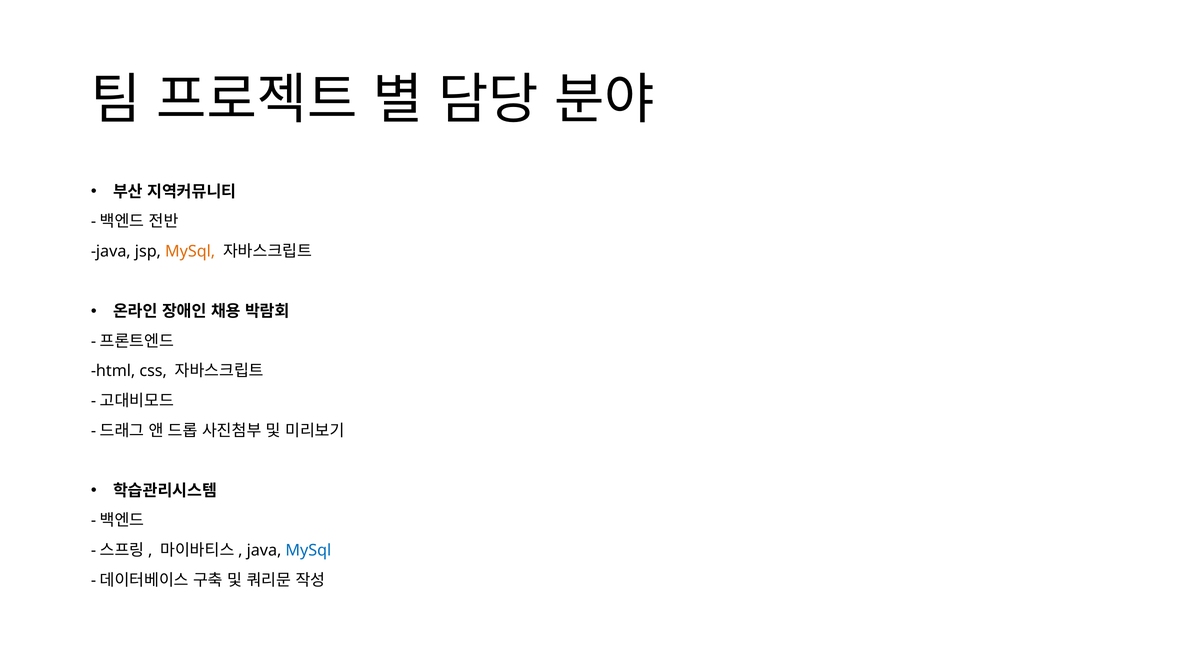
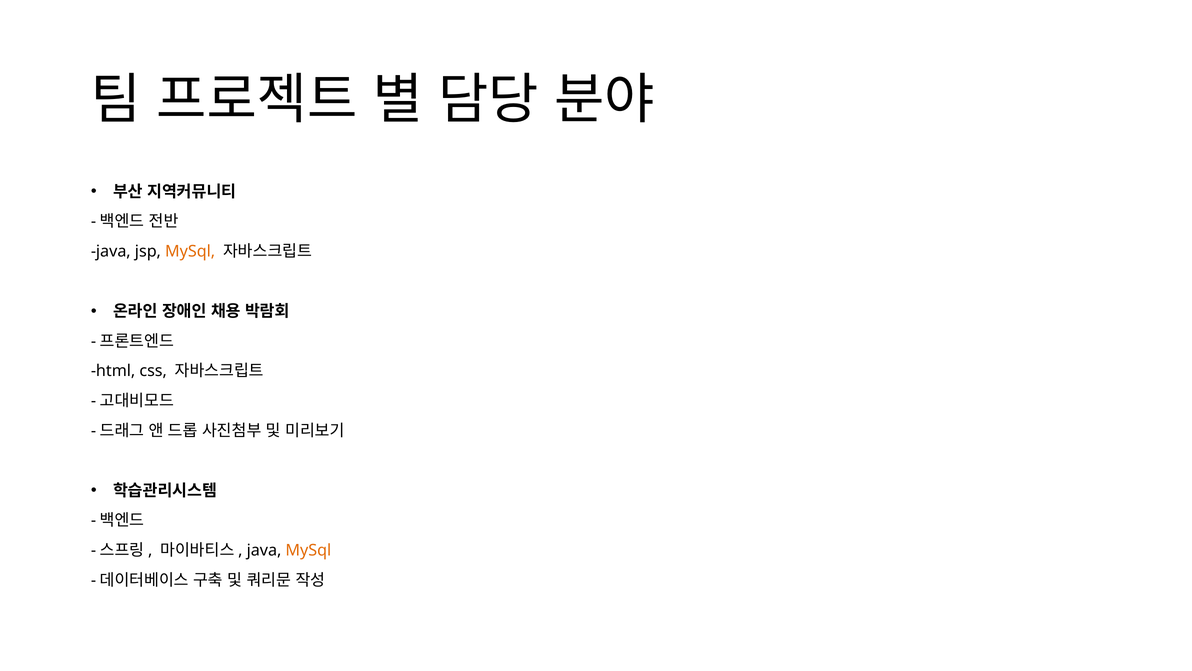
MySql at (308, 550) colour: blue -> orange
